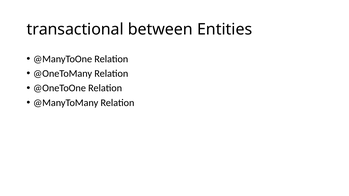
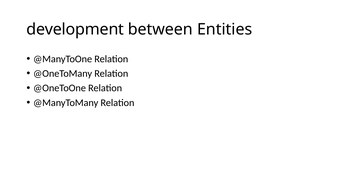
transactional: transactional -> development
